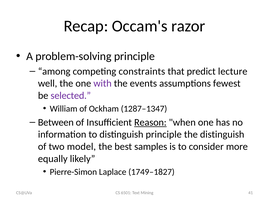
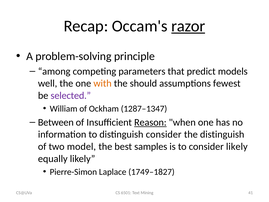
razor underline: none -> present
constraints: constraints -> parameters
lecture: lecture -> models
with colour: purple -> orange
events: events -> should
distinguish principle: principle -> consider
consider more: more -> likely
